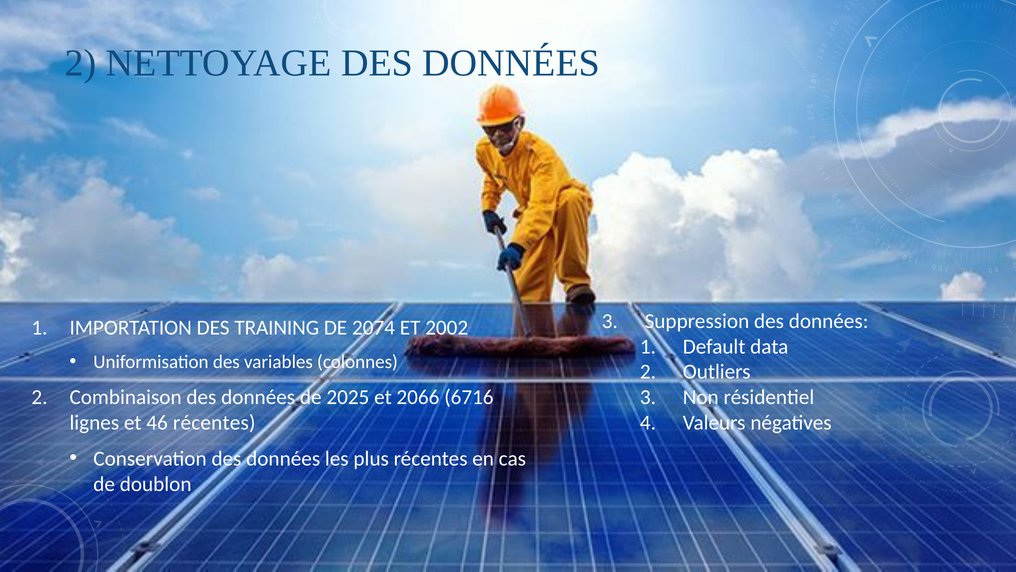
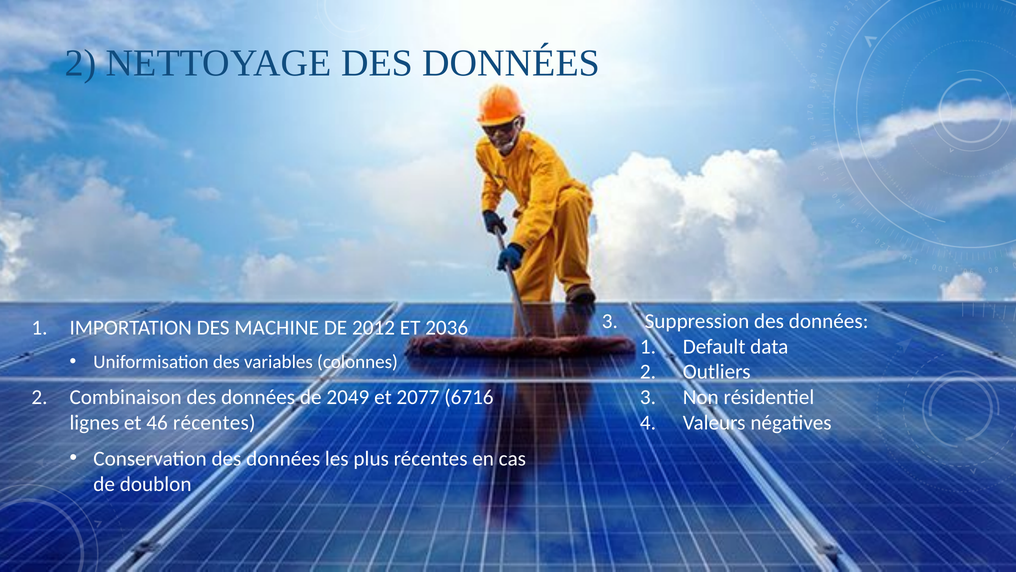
TRAINING: TRAINING -> MACHINE
2074: 2074 -> 2012
2002: 2002 -> 2036
2025: 2025 -> 2049
2066: 2066 -> 2077
